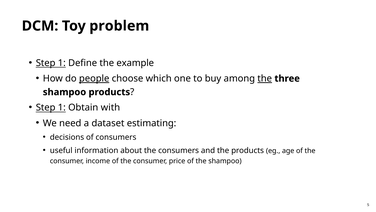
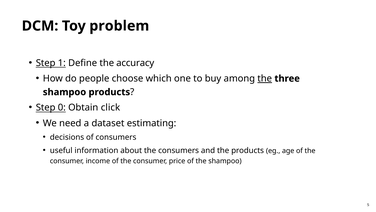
example: example -> accuracy
people underline: present -> none
1 at (62, 107): 1 -> 0
with: with -> click
